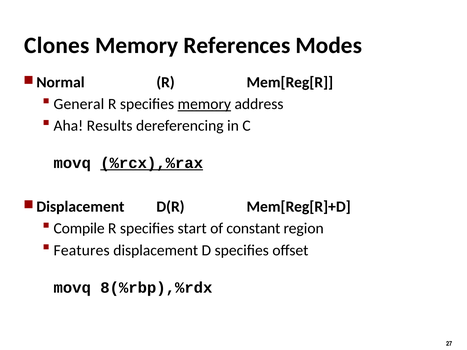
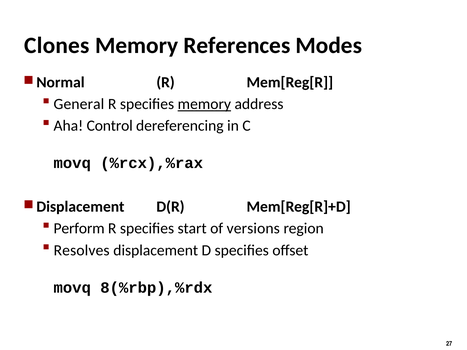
Results: Results -> Control
%rcx),%rax underline: present -> none
Compile: Compile -> Perform
constant: constant -> versions
Features: Features -> Resolves
